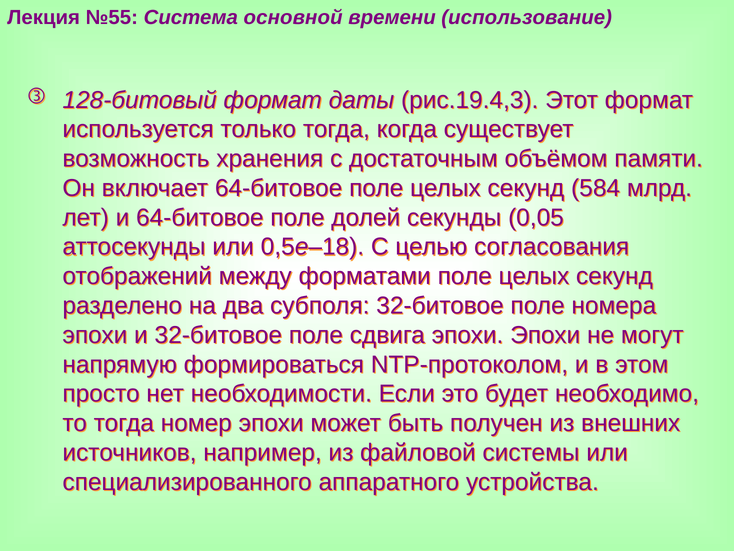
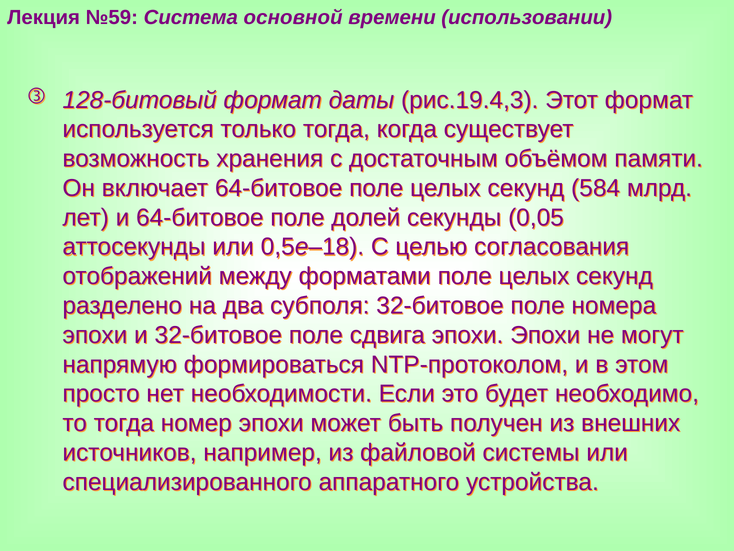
№55: №55 -> №59
использование: использование -> использовании
